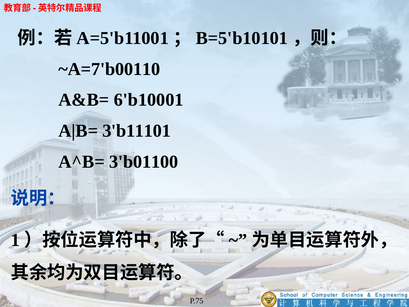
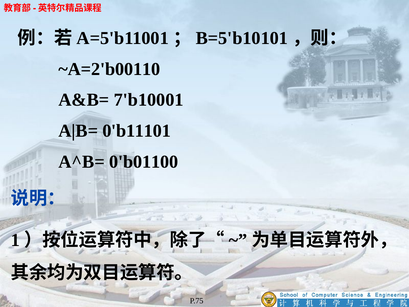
~A=7'b00110: ~A=7'b00110 -> ~A=2'b00110
6'b10001: 6'b10001 -> 7'b10001
3'b11101: 3'b11101 -> 0'b11101
3'b01100: 3'b01100 -> 0'b01100
